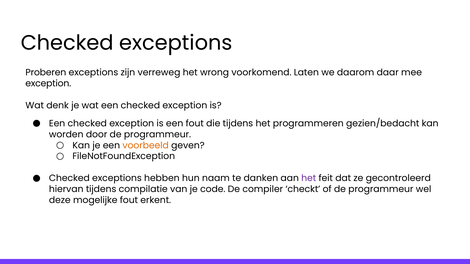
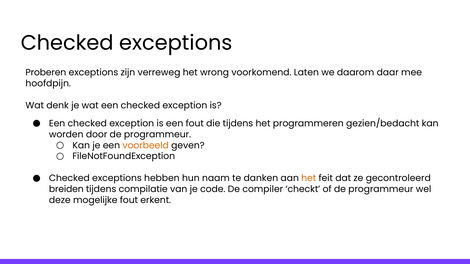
exception at (48, 84): exception -> hoofdpijn
het at (309, 178) colour: purple -> orange
hiervan: hiervan -> breiden
